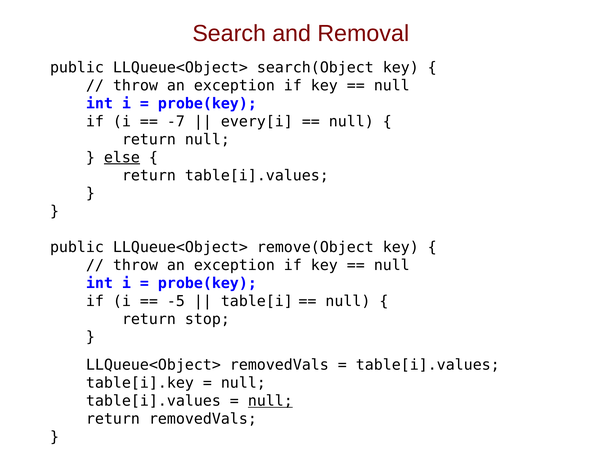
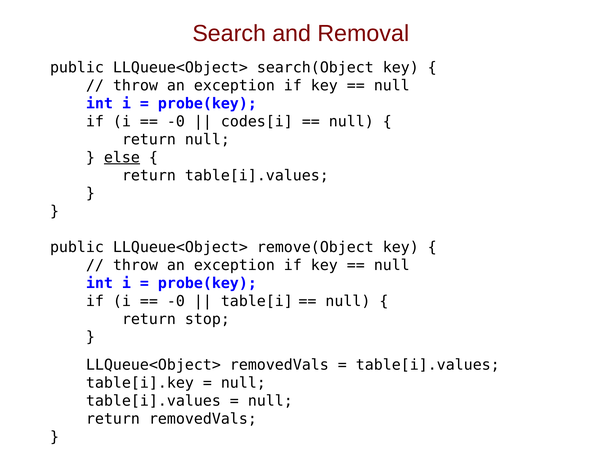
-7 at (176, 121): -7 -> -0
every[i: every[i -> codes[i
-5 at (176, 301): -5 -> -0
null at (270, 400) underline: present -> none
